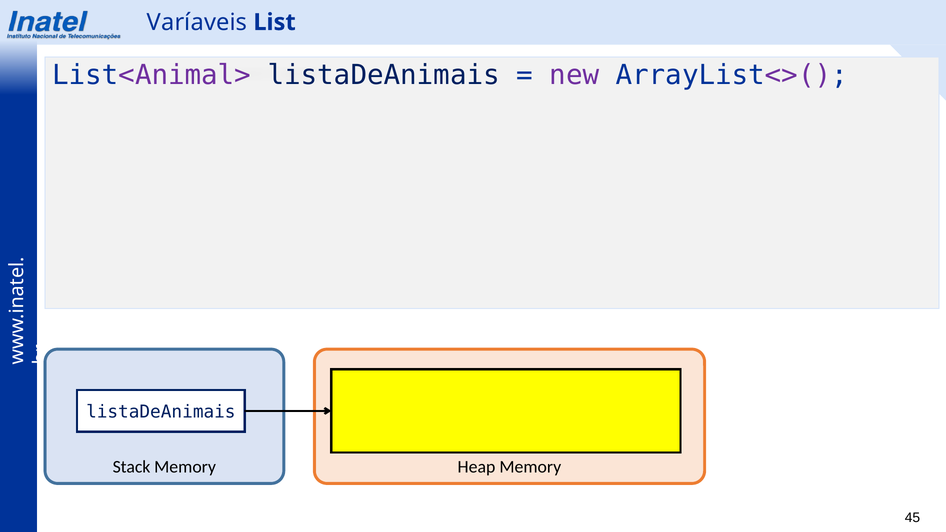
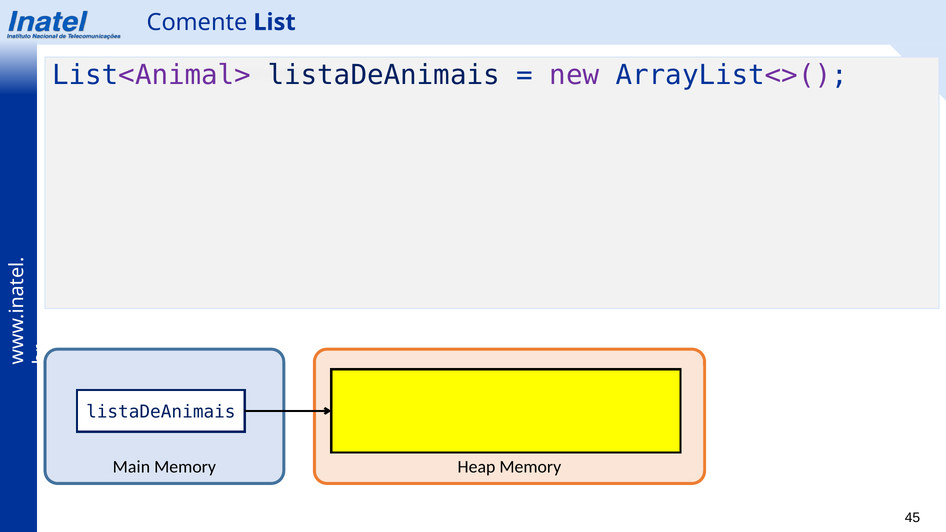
Varíaveis: Varíaveis -> Comente
Stack: Stack -> Main
